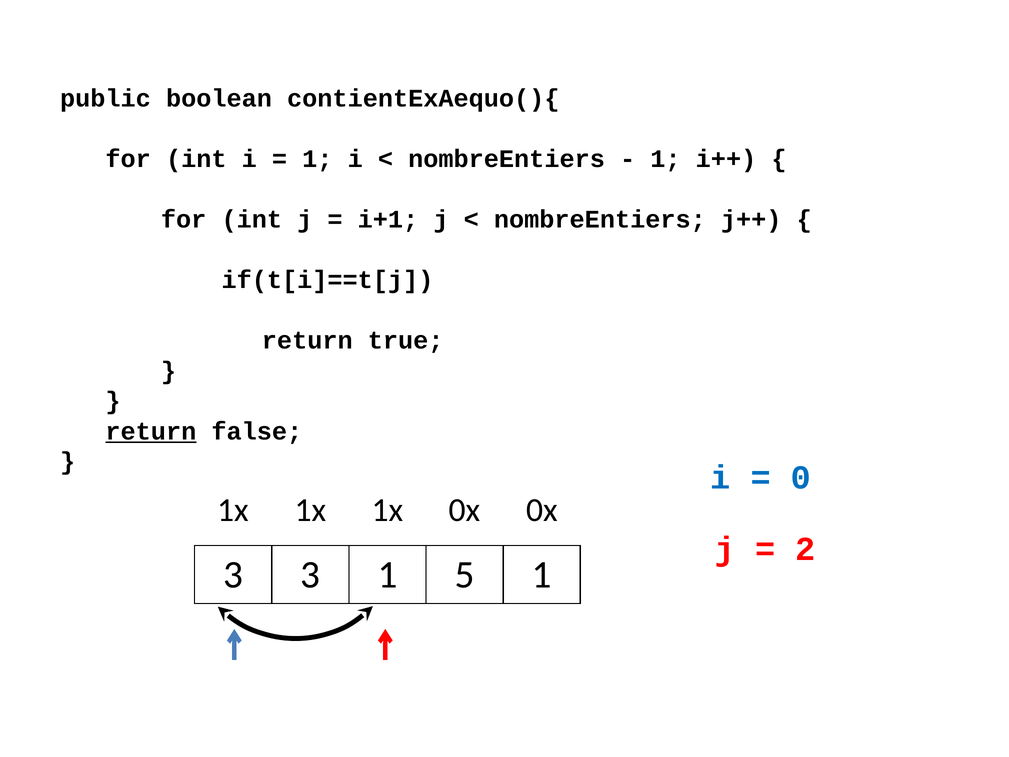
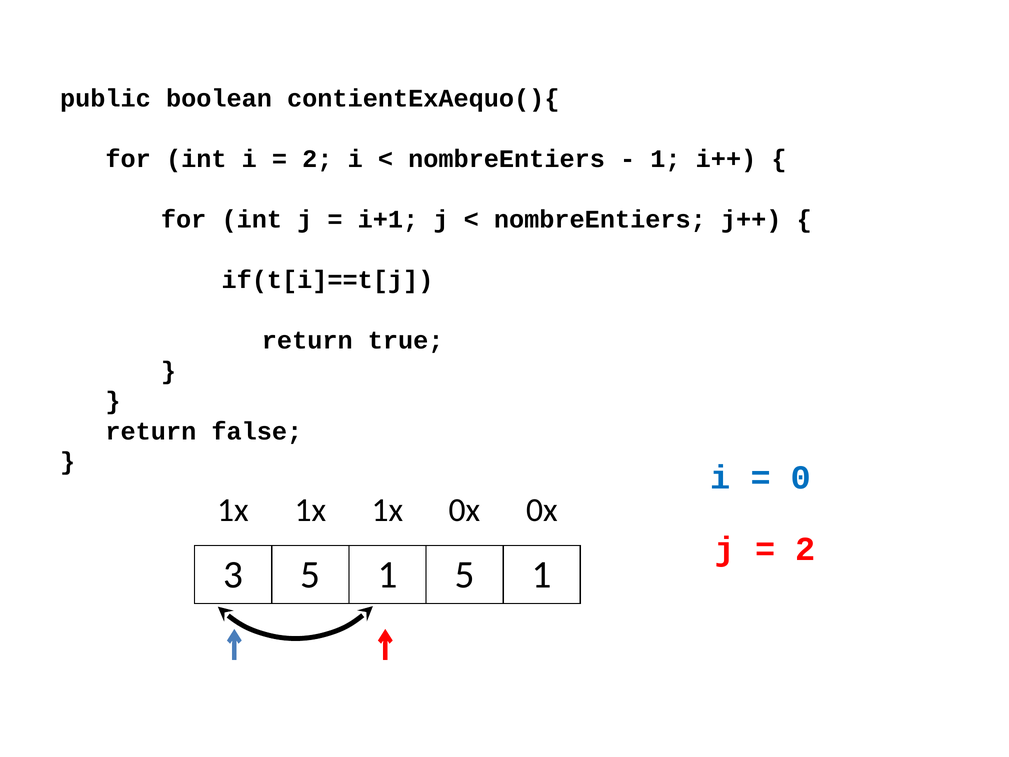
1 at (317, 159): 1 -> 2
return at (151, 431) underline: present -> none
3 3: 3 -> 5
